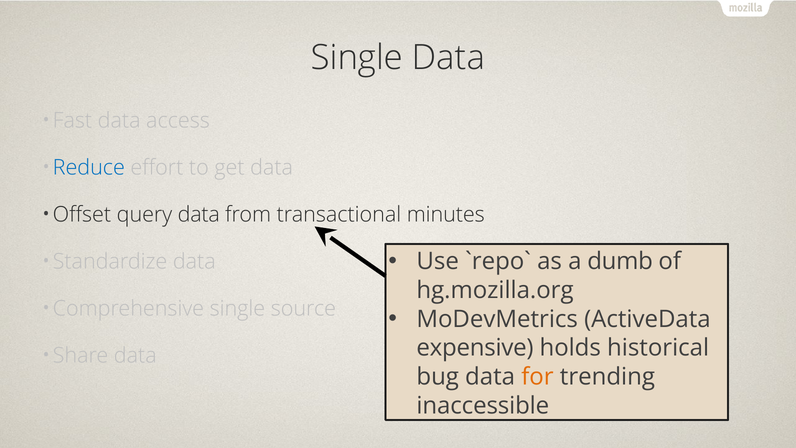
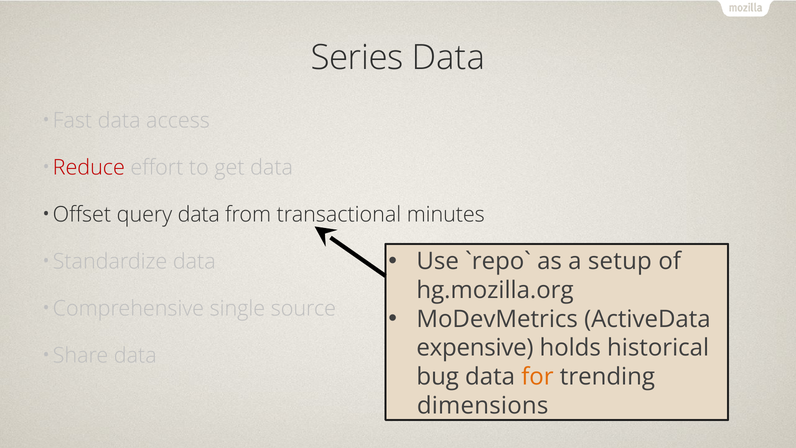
Single at (357, 58): Single -> Series
Reduce colour: blue -> red
dumb: dumb -> setup
inaccessible: inaccessible -> dimensions
